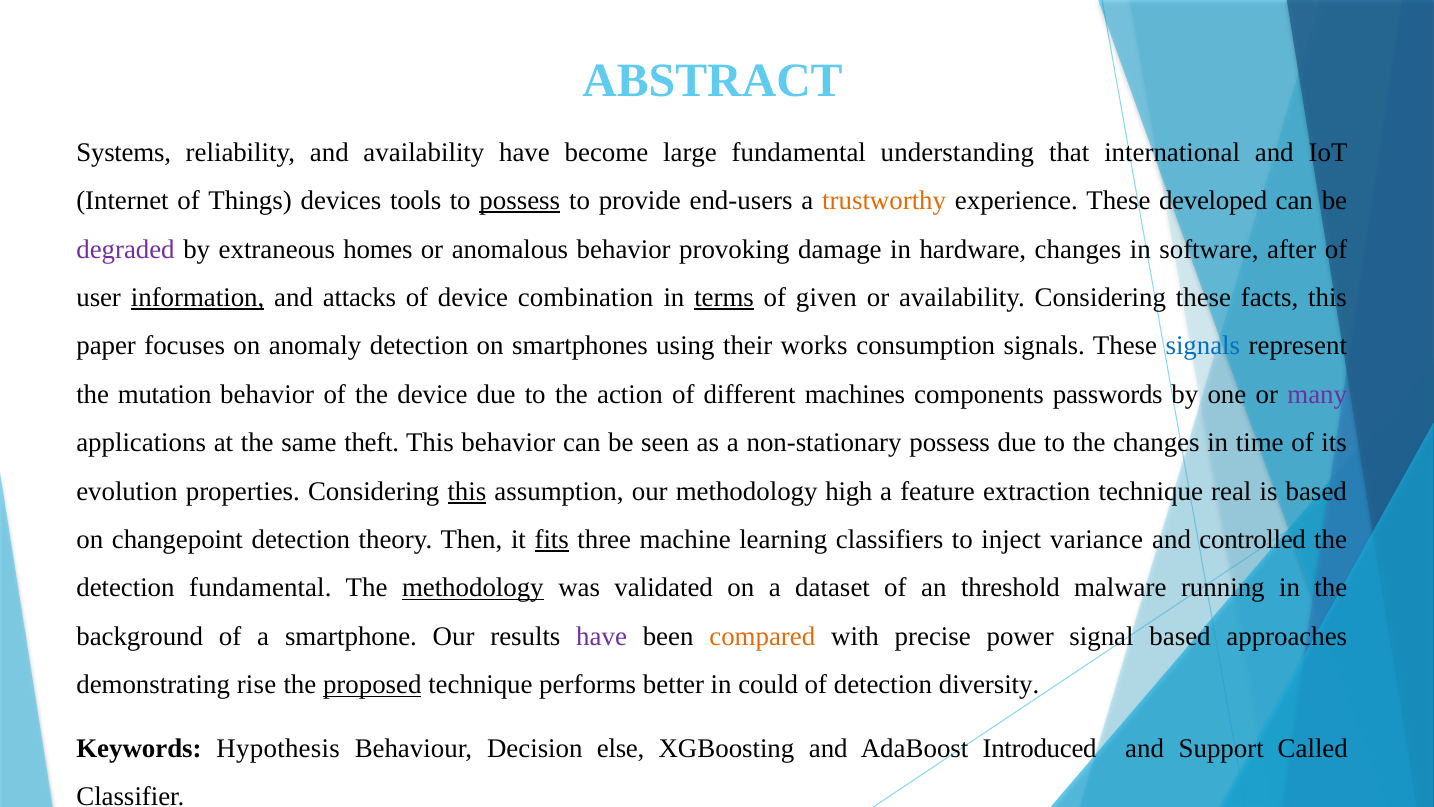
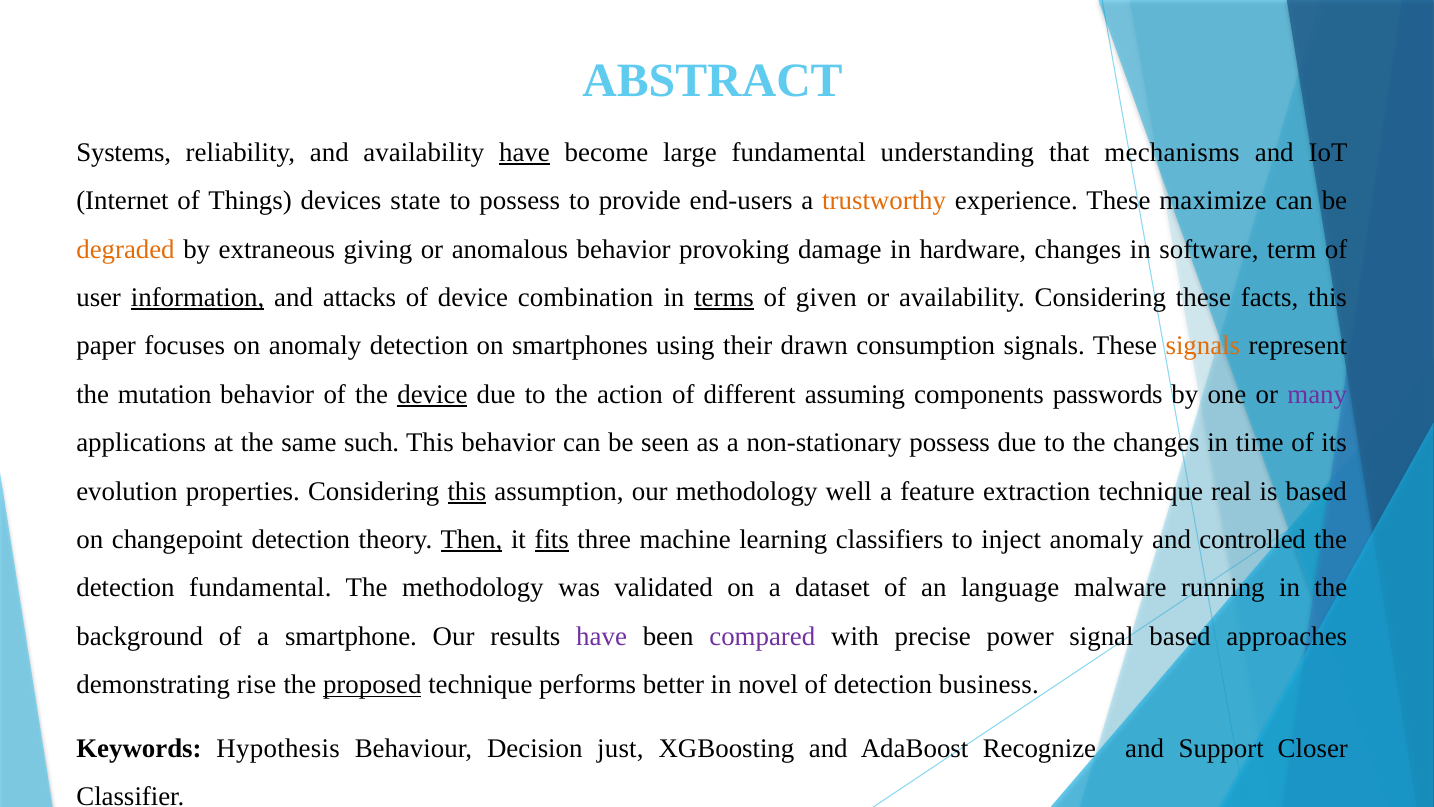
have at (524, 152) underline: none -> present
international: international -> mechanisms
tools: tools -> state
possess at (520, 201) underline: present -> none
developed: developed -> maximize
degraded colour: purple -> orange
homes: homes -> giving
after: after -> term
works: works -> drawn
signals at (1203, 346) colour: blue -> orange
device at (432, 394) underline: none -> present
machines: machines -> assuming
theft: theft -> such
high: high -> well
Then underline: none -> present
inject variance: variance -> anomaly
methodology at (473, 588) underline: present -> none
threshold: threshold -> language
compared colour: orange -> purple
could: could -> novel
diversity: diversity -> business
else: else -> just
Introduced: Introduced -> Recognize
Called: Called -> Closer
